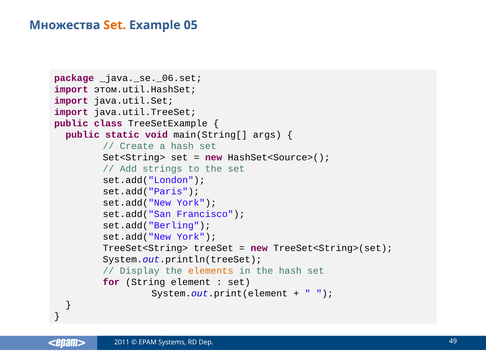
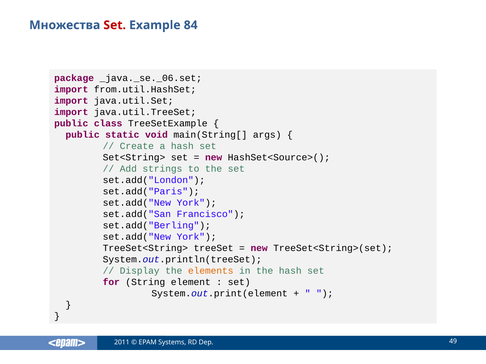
Set at (115, 25) colour: orange -> red
05: 05 -> 84
этом.util.HashSet: этом.util.HashSet -> from.util.HashSet
